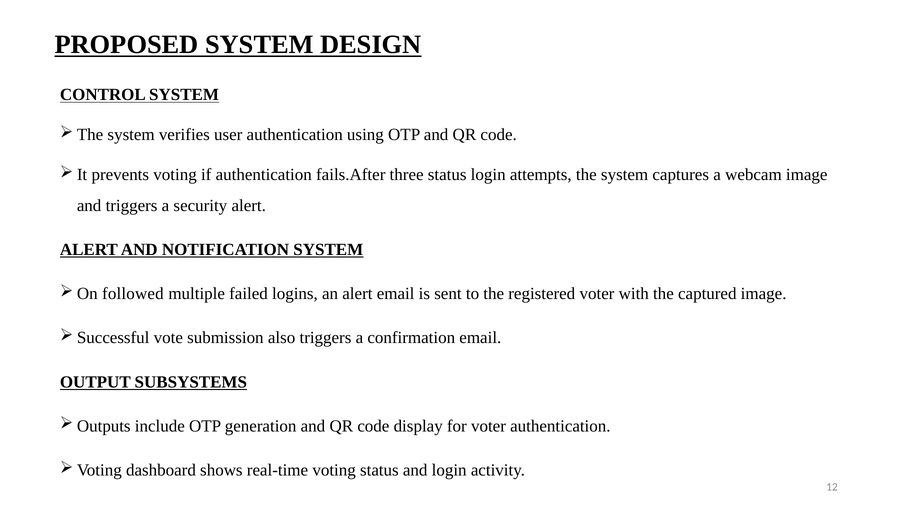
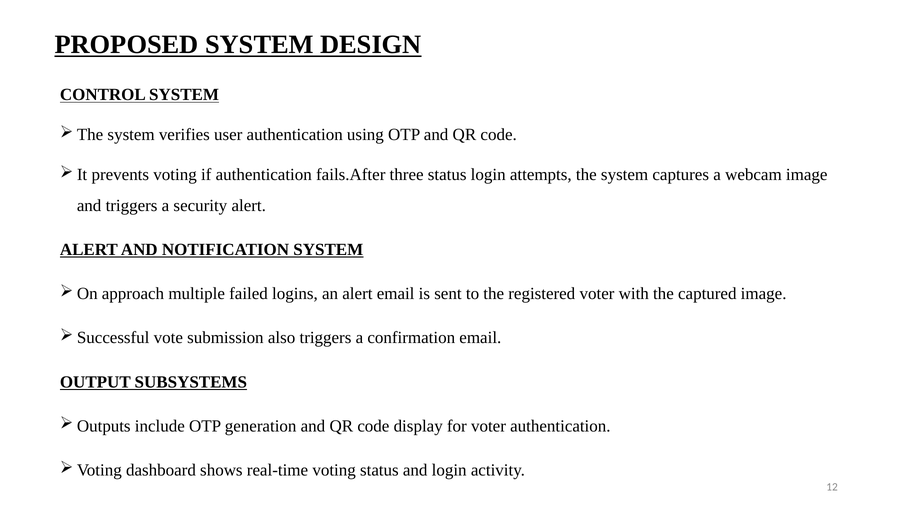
followed: followed -> approach
